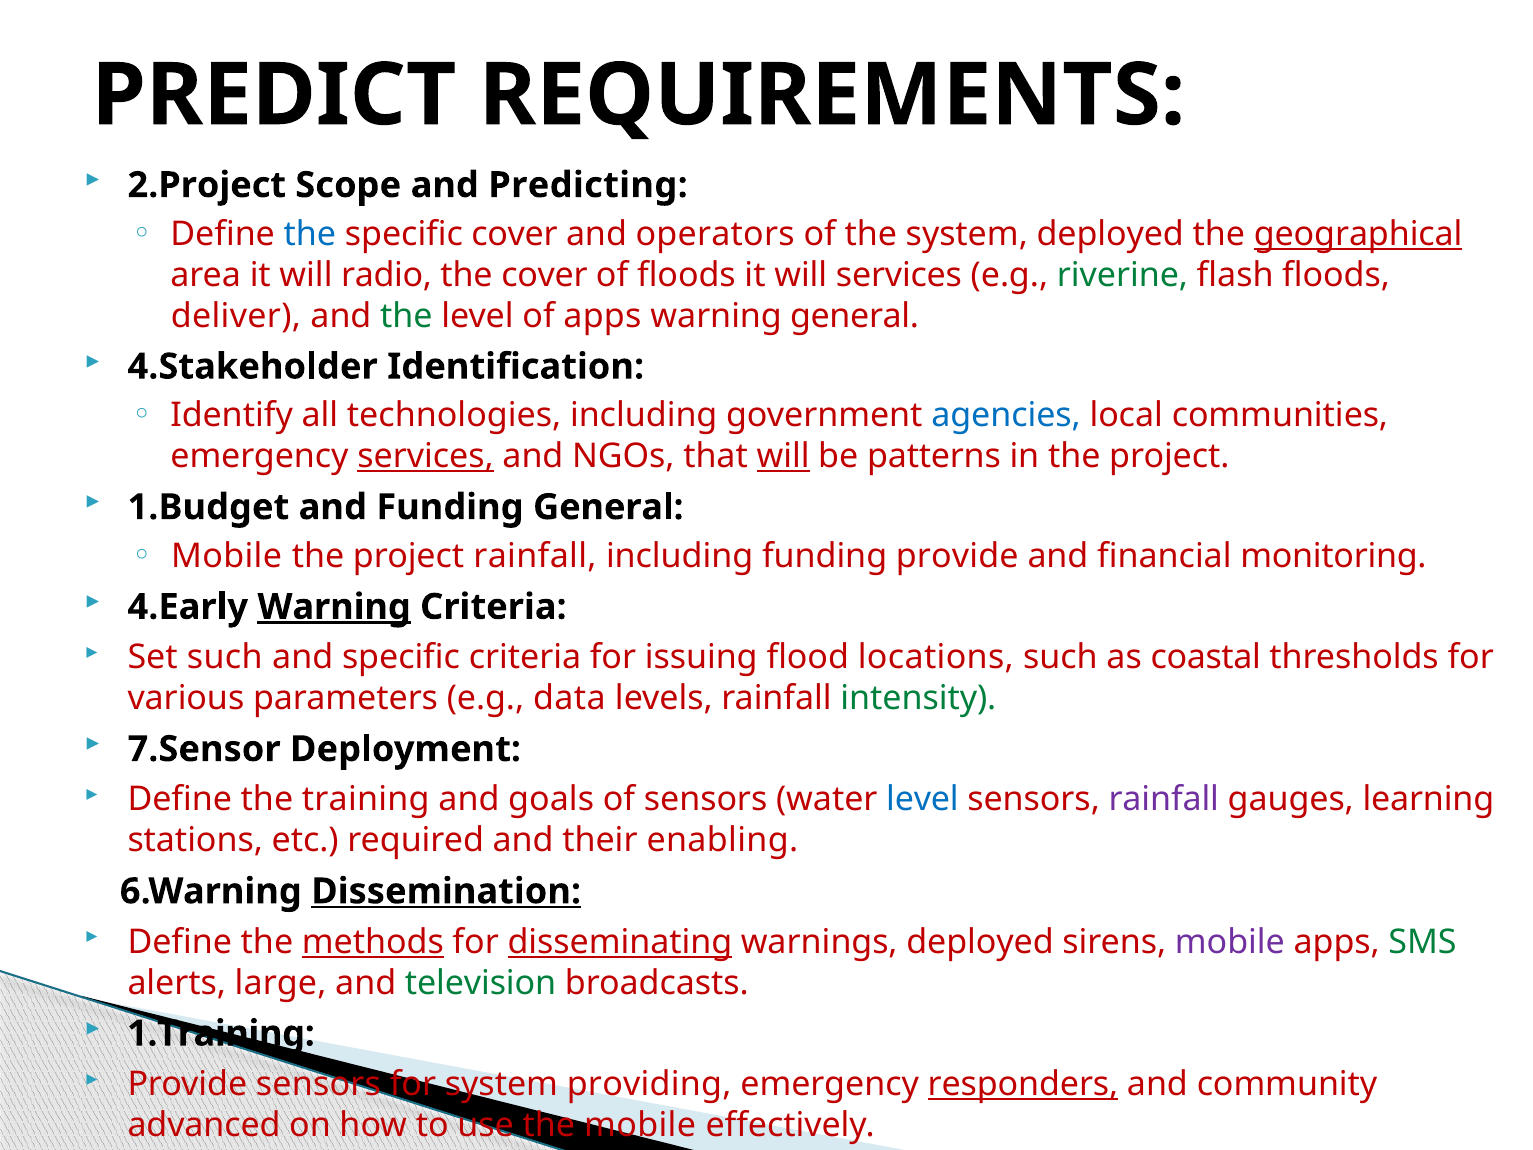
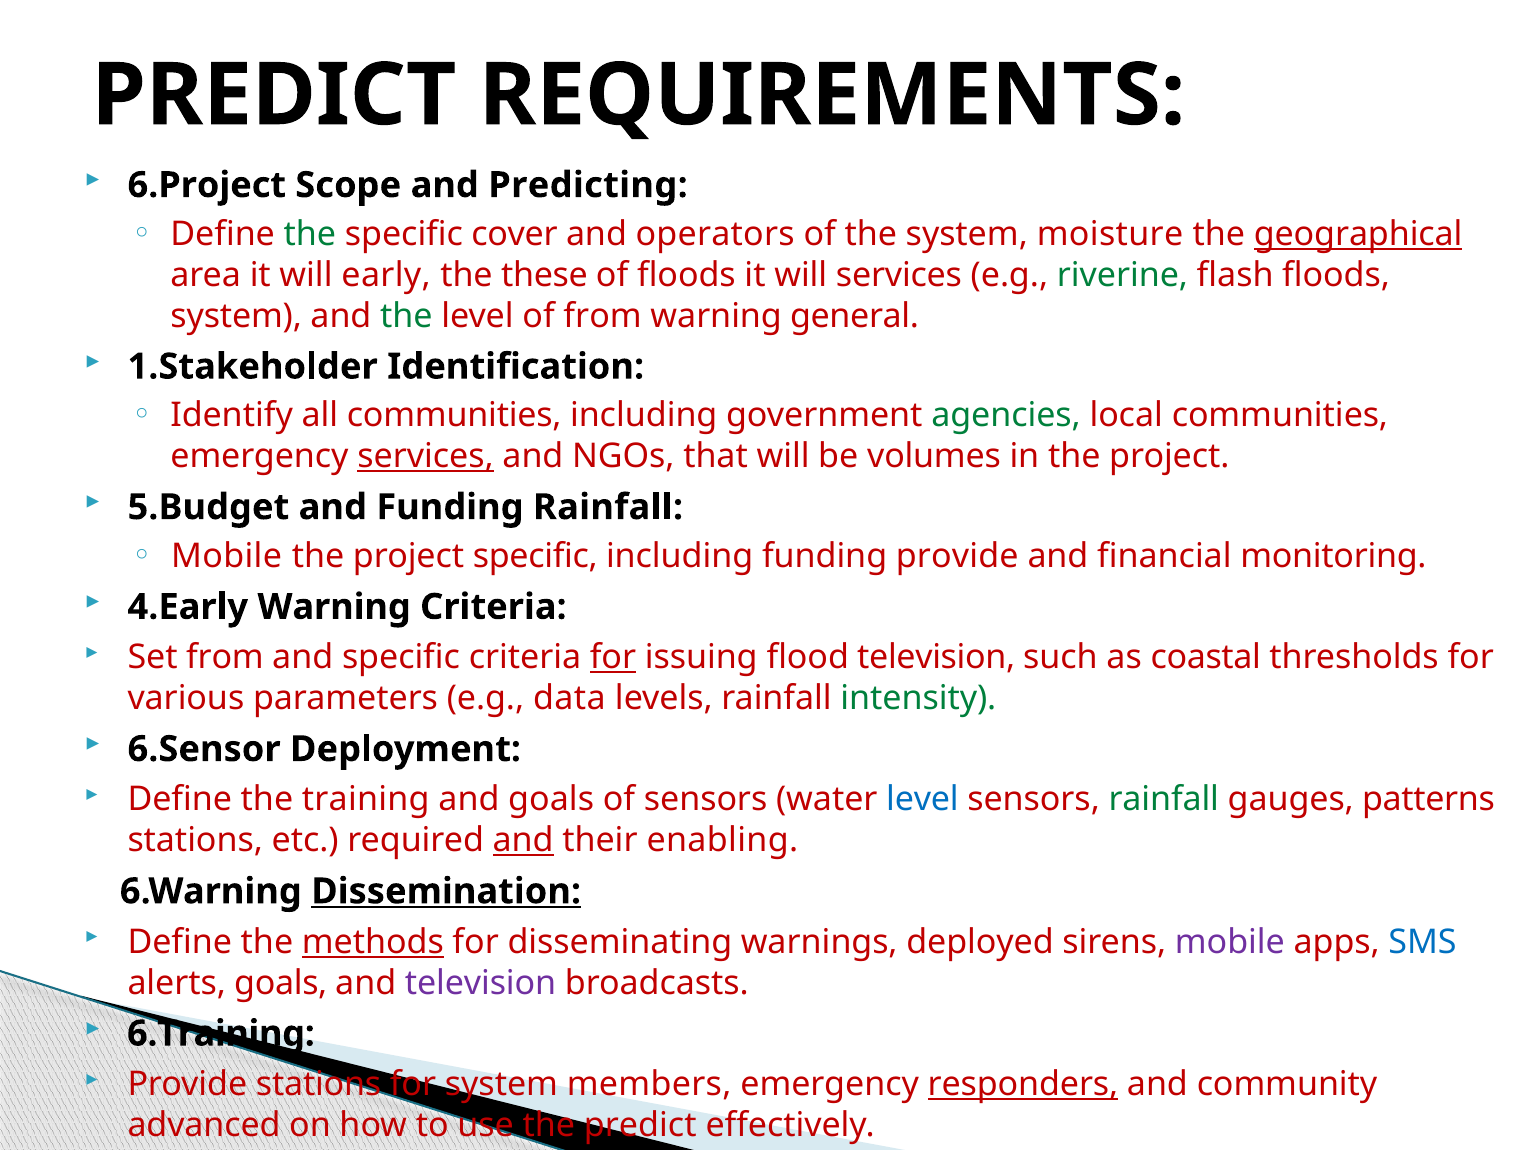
2.Project: 2.Project -> 6.Project
the at (310, 234) colour: blue -> green
system deployed: deployed -> moisture
radio: radio -> early
the cover: cover -> these
deliver at (236, 316): deliver -> system
of apps: apps -> from
4.Stakeholder: 4.Stakeholder -> 1.Stakeholder
all technologies: technologies -> communities
agencies colour: blue -> green
will at (783, 456) underline: present -> none
patterns: patterns -> volumes
1.Budget: 1.Budget -> 5.Budget
Funding General: General -> Rainfall
project rainfall: rainfall -> specific
Warning at (334, 607) underline: present -> none
Set such: such -> from
for at (613, 657) underline: none -> present
flood locations: locations -> television
7.Sensor: 7.Sensor -> 6.Sensor
rainfall at (1164, 800) colour: purple -> green
learning: learning -> patterns
and at (523, 840) underline: none -> present
disseminating underline: present -> none
SMS colour: green -> blue
alerts large: large -> goals
television at (481, 983) colour: green -> purple
1.Training: 1.Training -> 6.Training
Provide sensors: sensors -> stations
providing: providing -> members
the mobile: mobile -> predict
